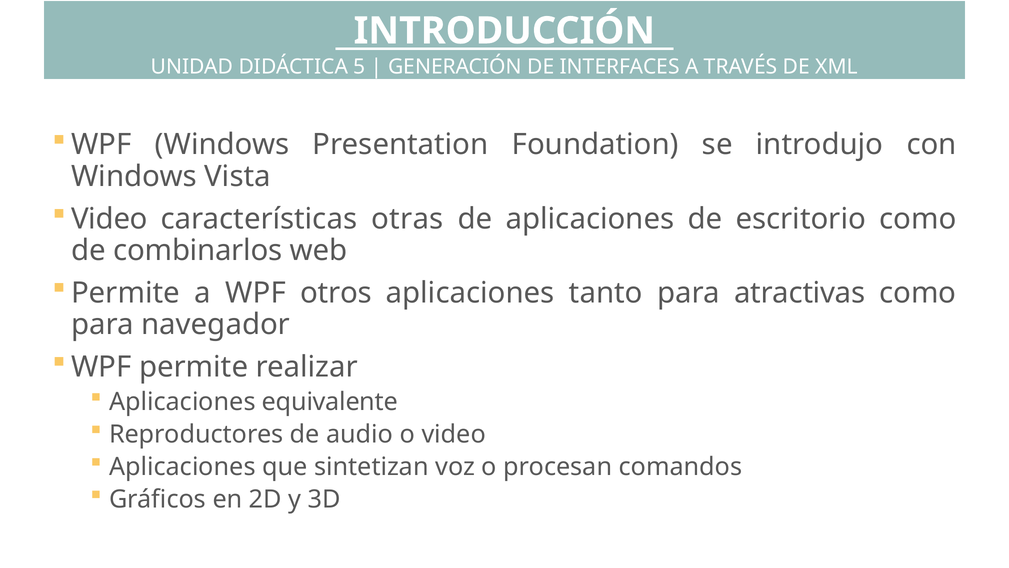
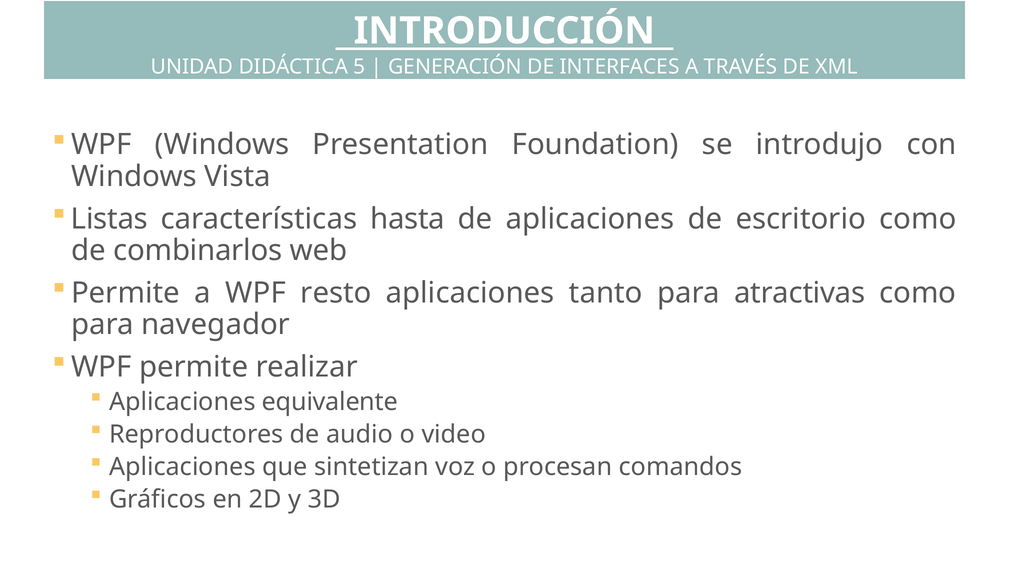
Video at (109, 219): Video -> Listas
otras: otras -> hasta
otros: otros -> resto
